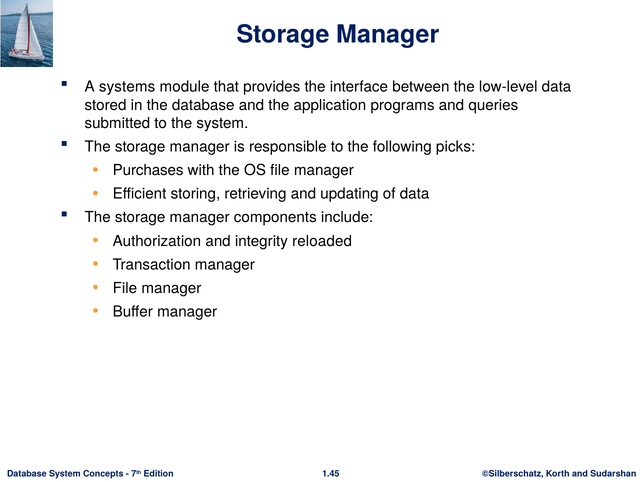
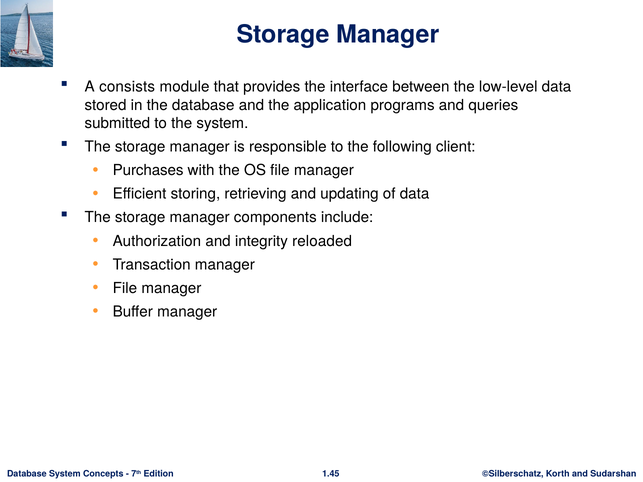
systems: systems -> consists
picks: picks -> client
